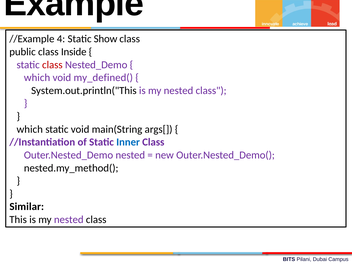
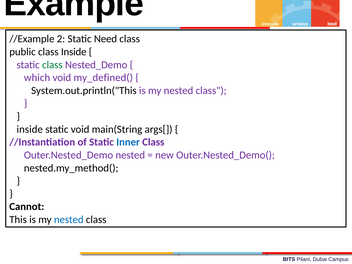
4: 4 -> 2
Show: Show -> Need
class at (52, 65) colour: red -> green
which at (30, 129): which -> inside
Similar: Similar -> Cannot
nested at (69, 220) colour: purple -> blue
